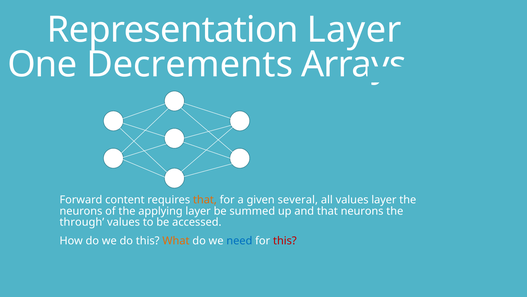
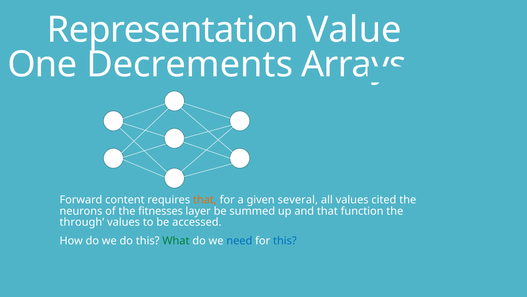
Representation Layer: Layer -> Value
values layer: layer -> cited
applying: applying -> fitnesses
that neurons: neurons -> function
What colour: orange -> green
this at (285, 240) colour: red -> blue
